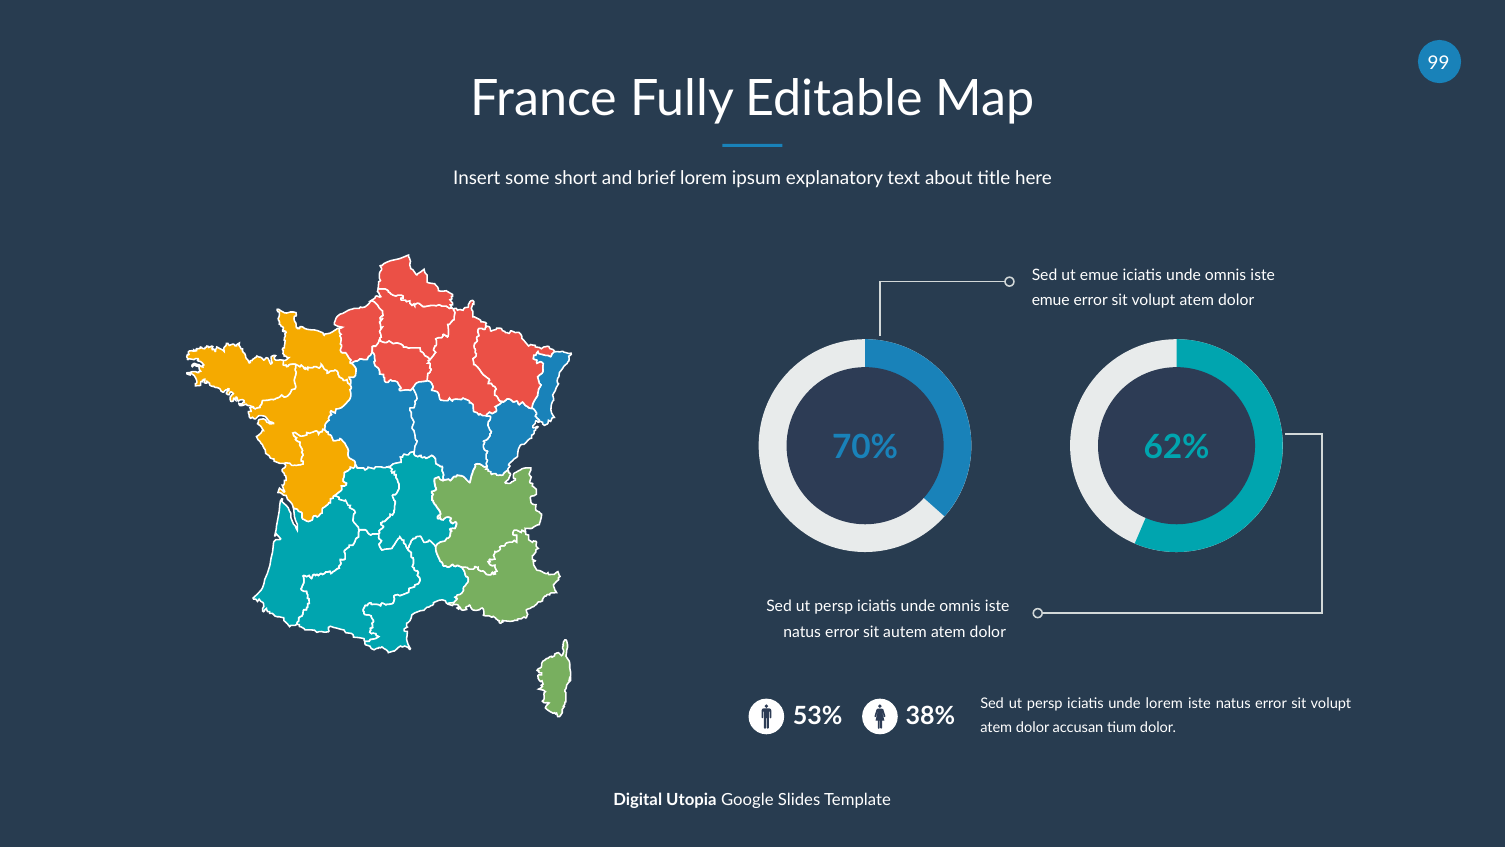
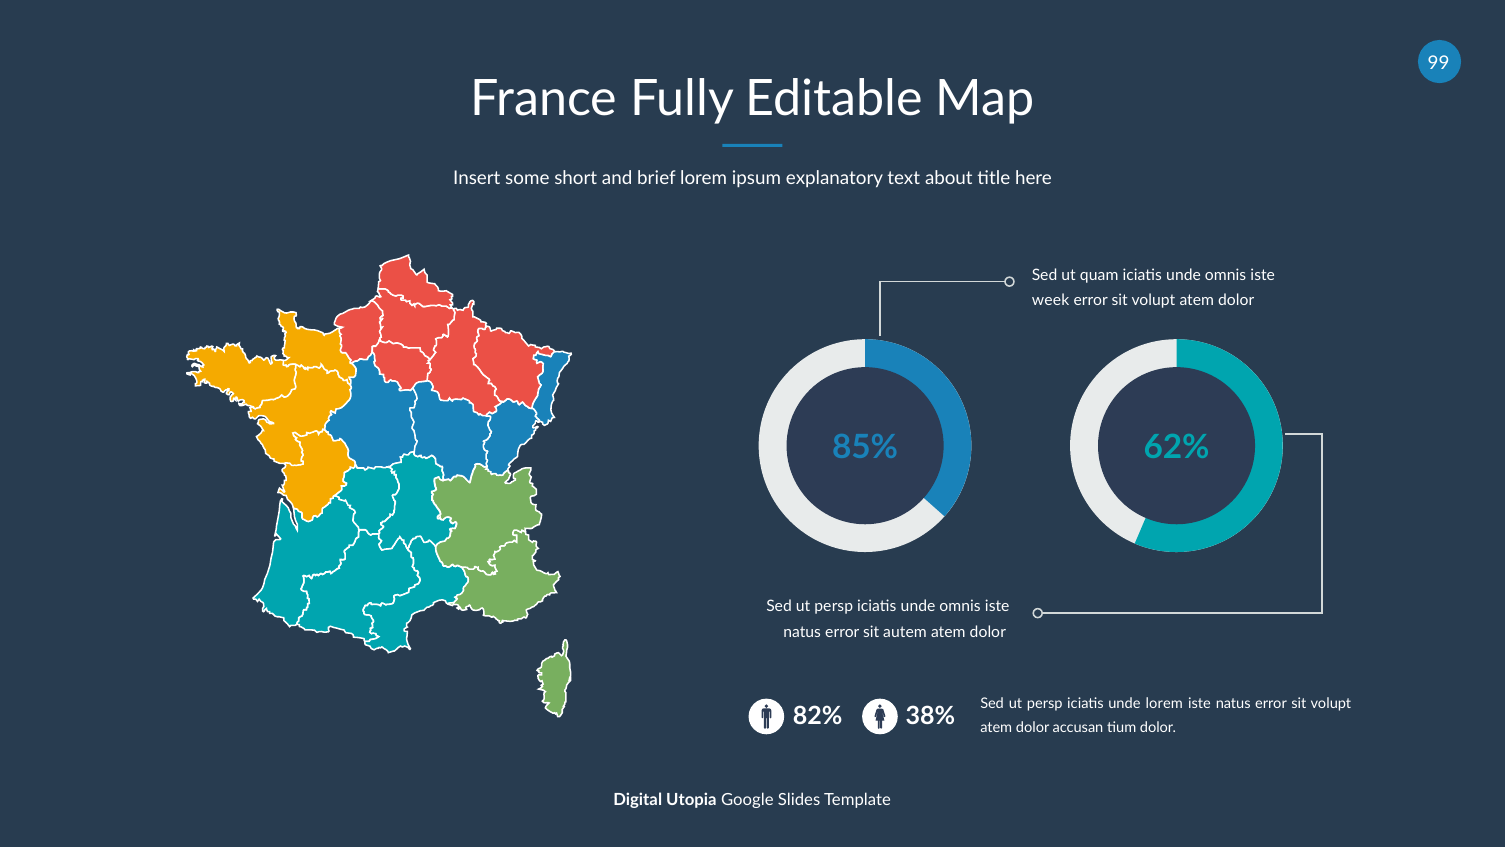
ut emue: emue -> quam
emue at (1051, 300): emue -> week
70%: 70% -> 85%
53%: 53% -> 82%
